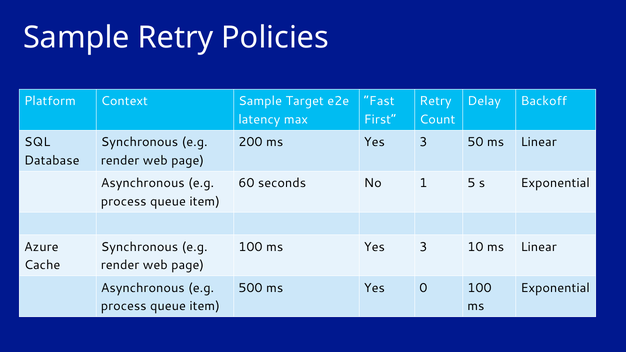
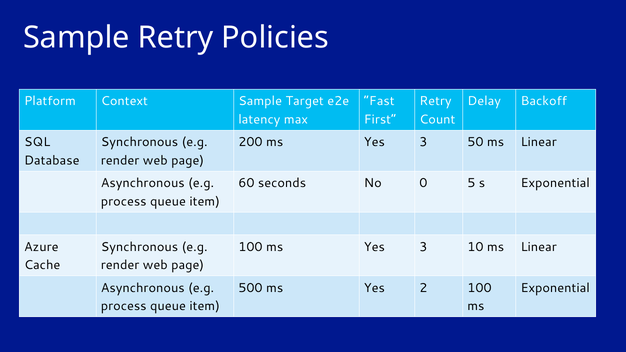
1: 1 -> 0
0: 0 -> 2
